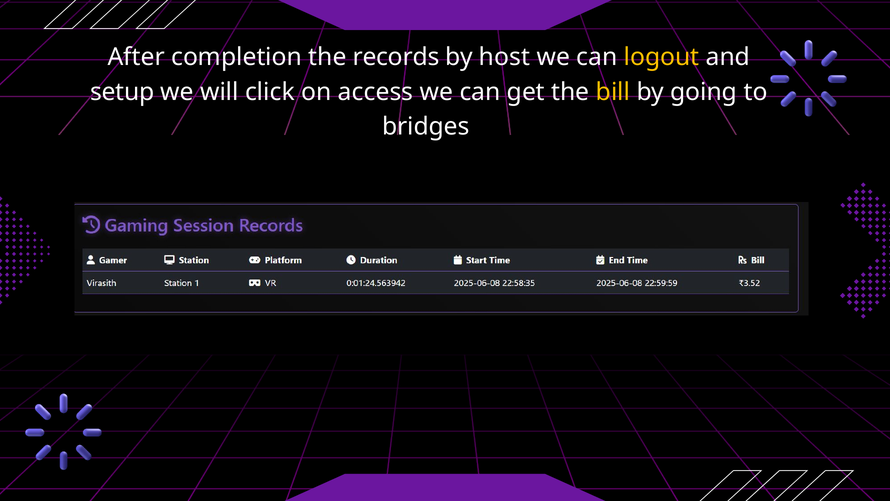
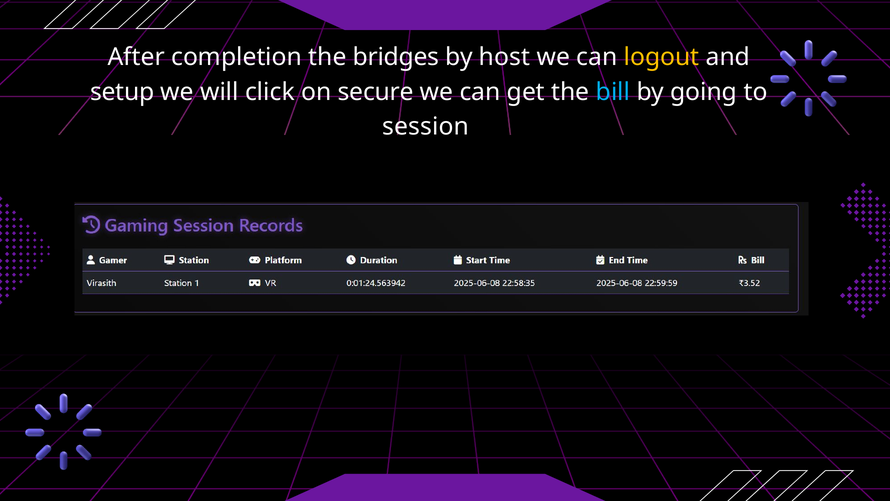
records: records -> bridges
access: access -> secure
bill colour: yellow -> light blue
bridges: bridges -> session
